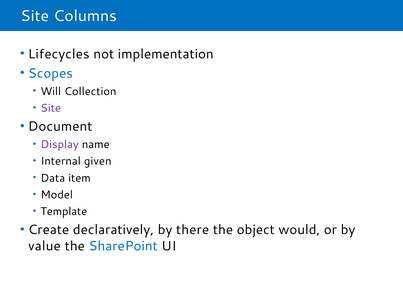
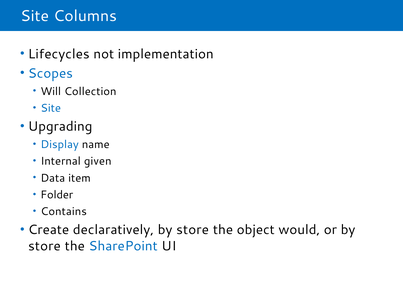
Site at (51, 108) colour: purple -> blue
Document: Document -> Upgrading
Display colour: purple -> blue
Model: Model -> Folder
Template: Template -> Contains
declaratively by there: there -> store
value at (44, 246): value -> store
